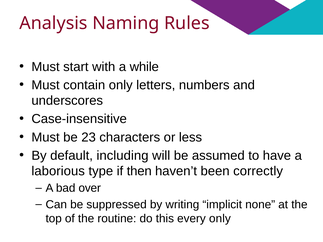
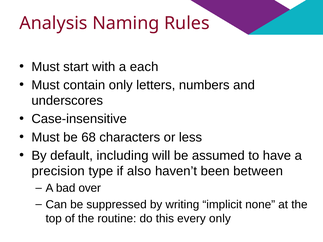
while: while -> each
23: 23 -> 68
laborious: laborious -> precision
then: then -> also
correctly: correctly -> between
